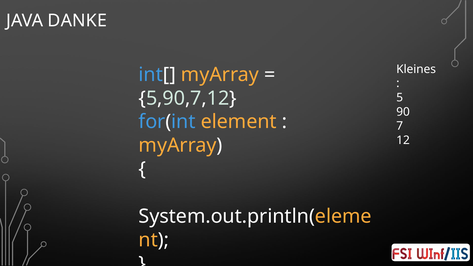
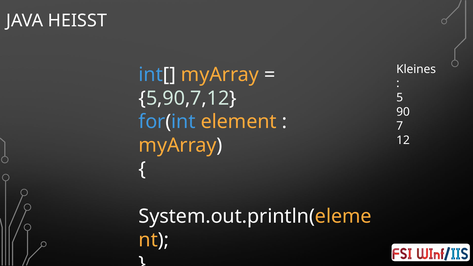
DANKE: DANKE -> HEISST
